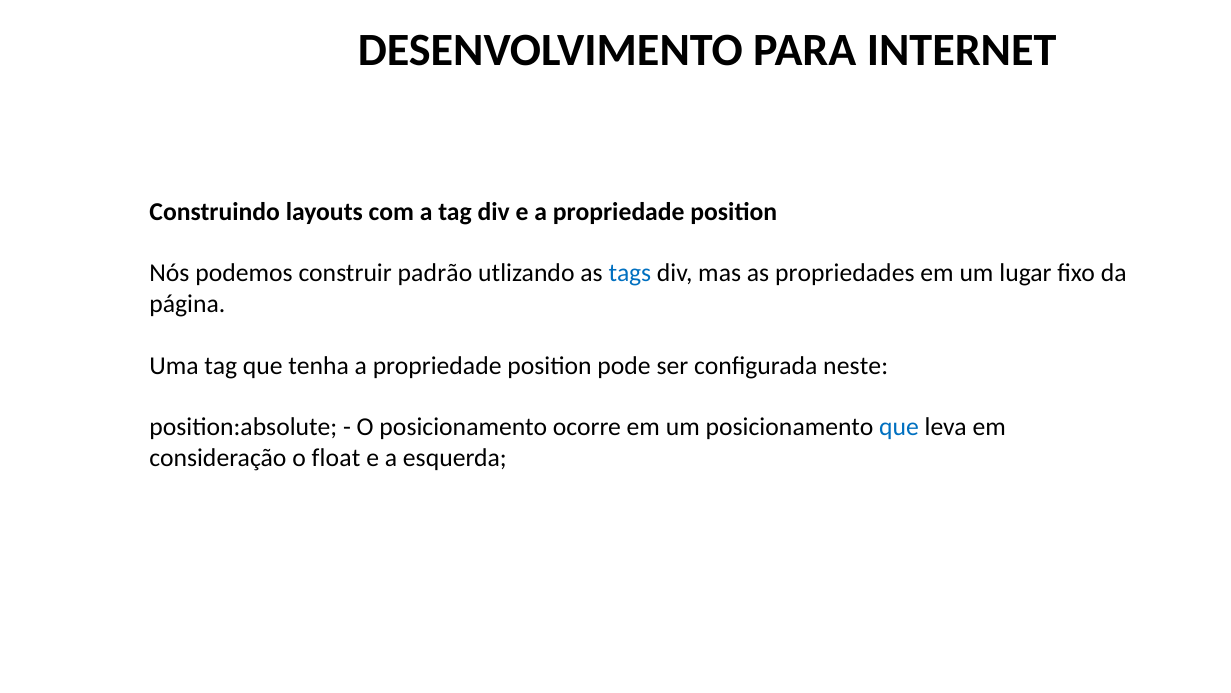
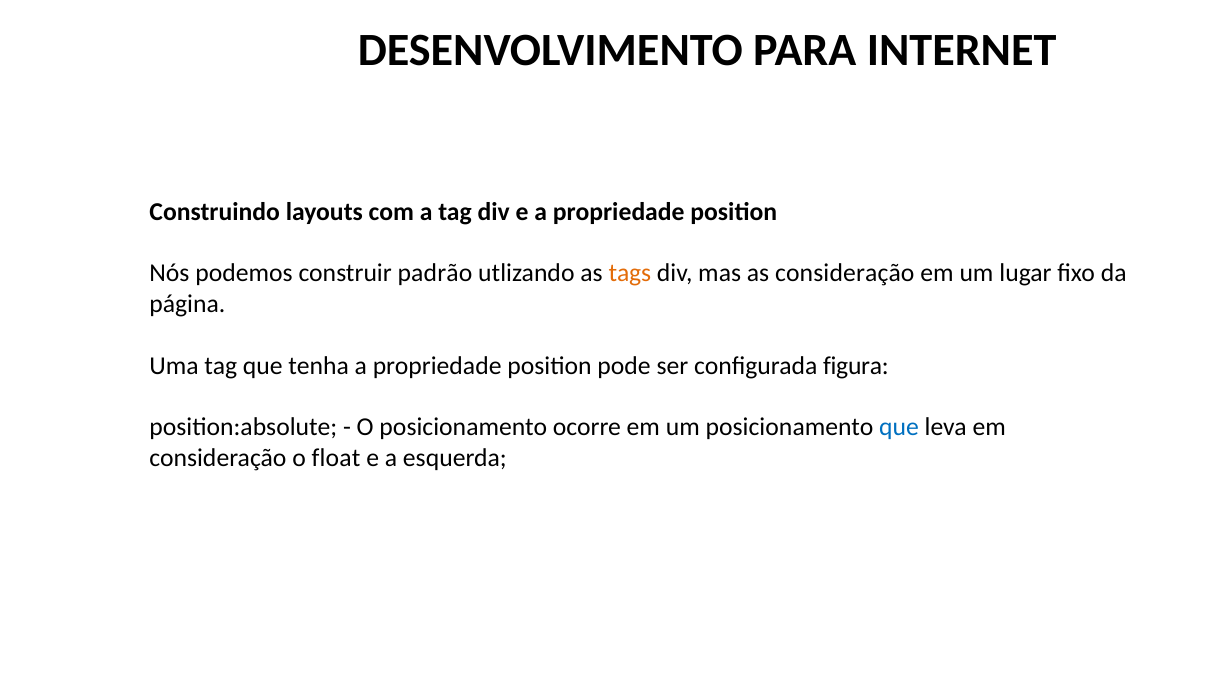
tags colour: blue -> orange
as propriedades: propriedades -> consideração
neste: neste -> figura
